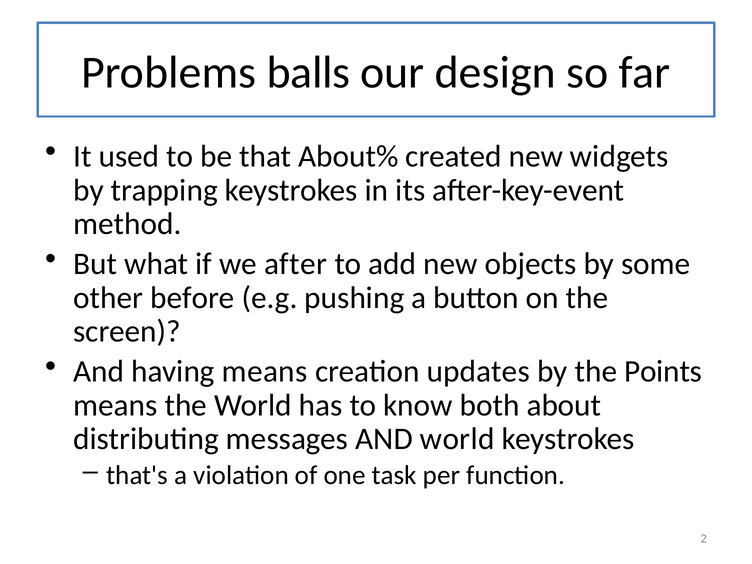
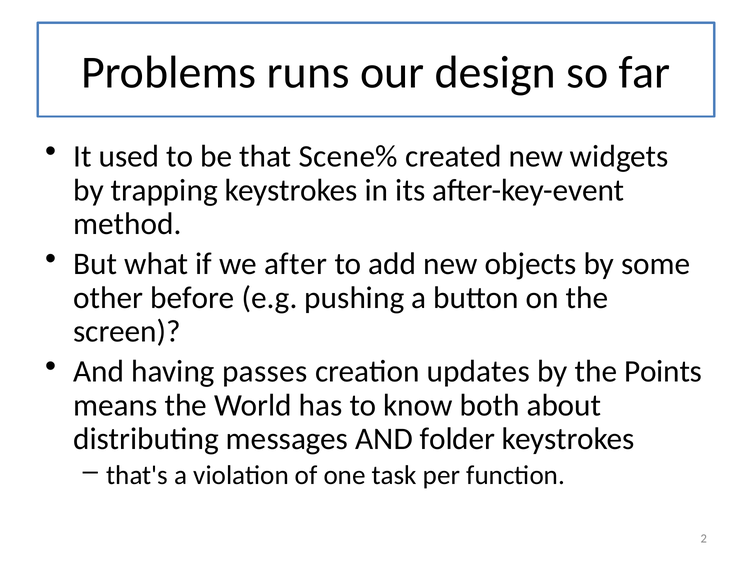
balls: balls -> runs
About%: About% -> Scene%
having means: means -> passes
AND world: world -> folder
